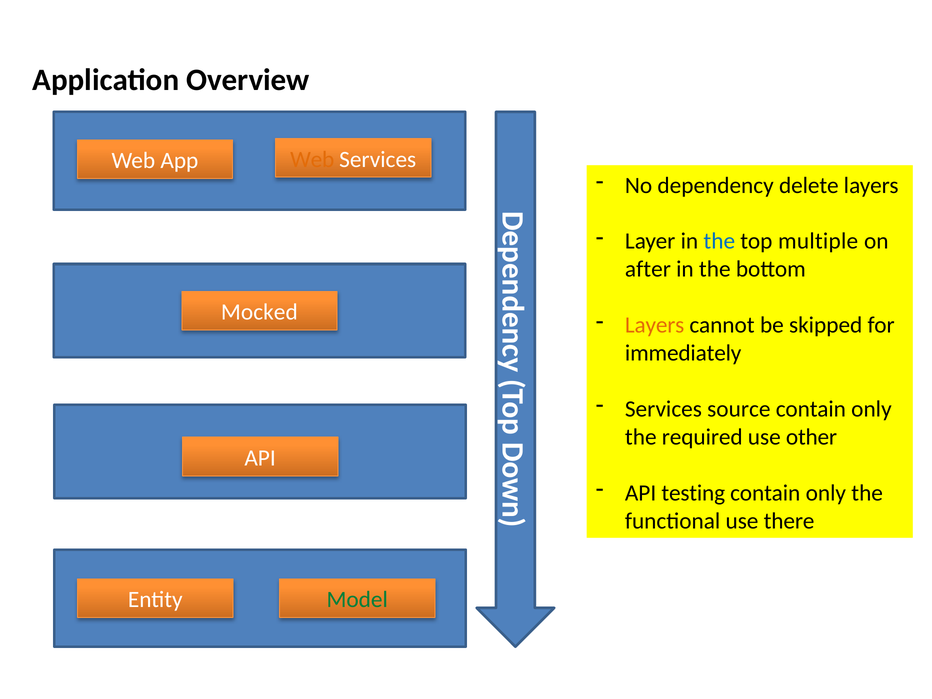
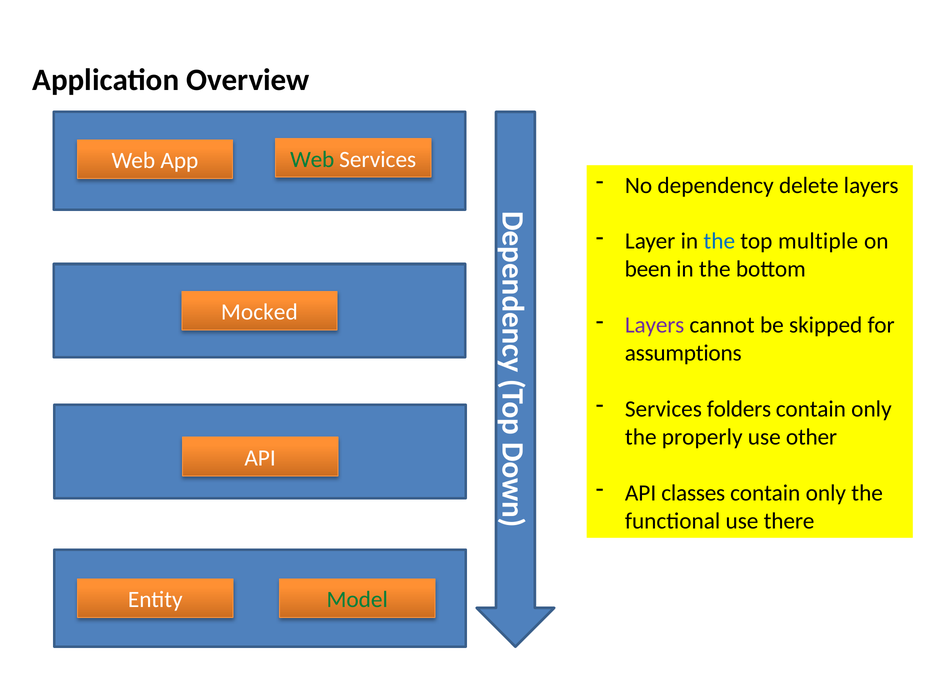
Web at (312, 159) colour: orange -> green
after: after -> been
Layers at (655, 325) colour: orange -> purple
immediately: immediately -> assumptions
source: source -> folders
required: required -> properly
testing: testing -> classes
